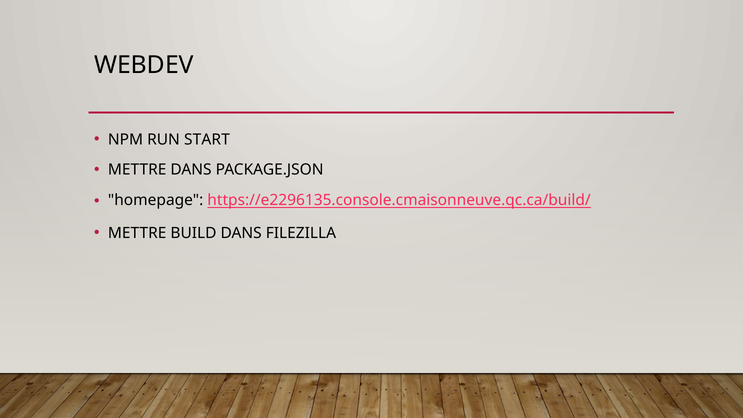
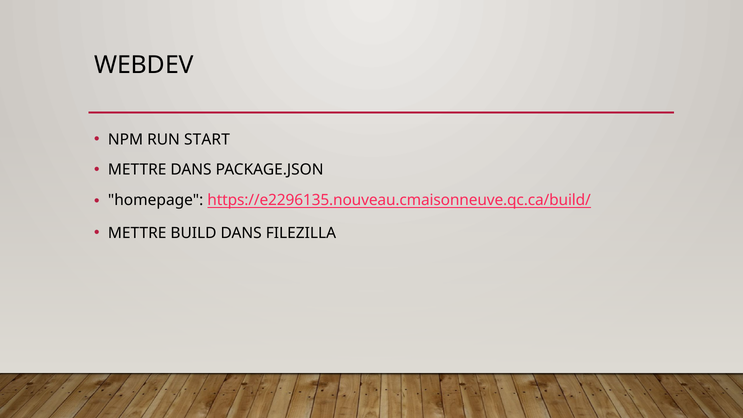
https://e2296135.console.cmaisonneuve.qc.ca/build/: https://e2296135.console.cmaisonneuve.qc.ca/build/ -> https://e2296135.nouveau.cmaisonneuve.qc.ca/build/
